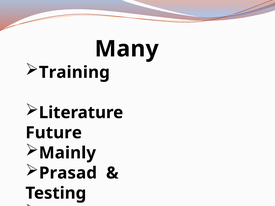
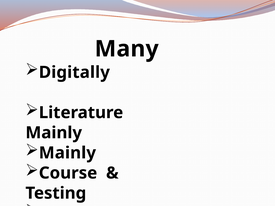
Training: Training -> Digitally
Future at (54, 133): Future -> Mainly
Prasad: Prasad -> Course
